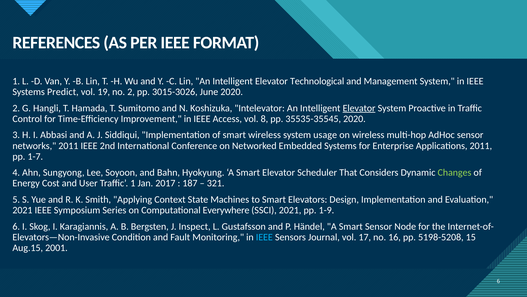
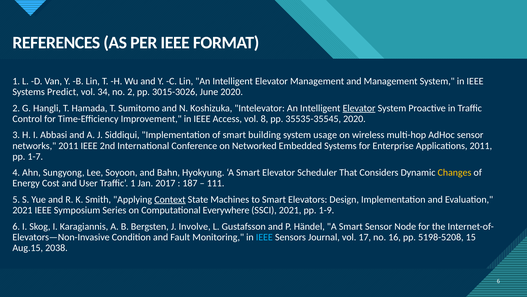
Elevator Technological: Technological -> Management
19: 19 -> 34
smart wireless: wireless -> building
Changes colour: light green -> yellow
321: 321 -> 111
Context underline: none -> present
Inspect: Inspect -> Involve
2001: 2001 -> 2038
